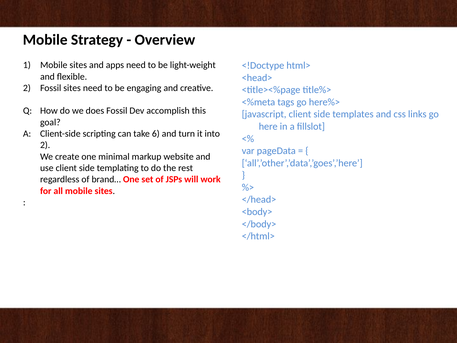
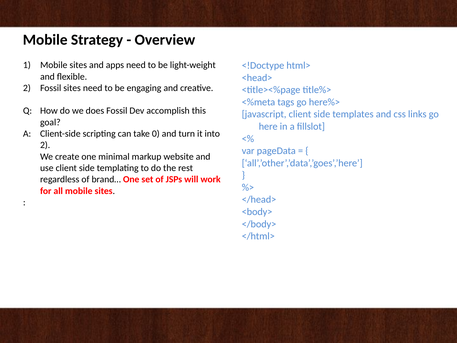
6: 6 -> 0
